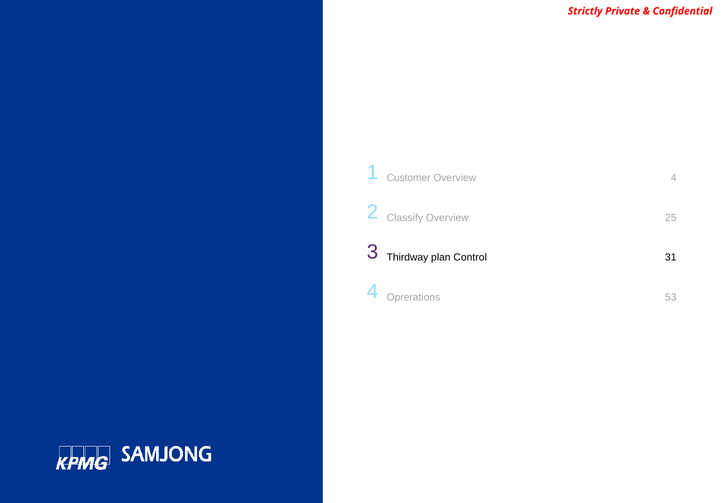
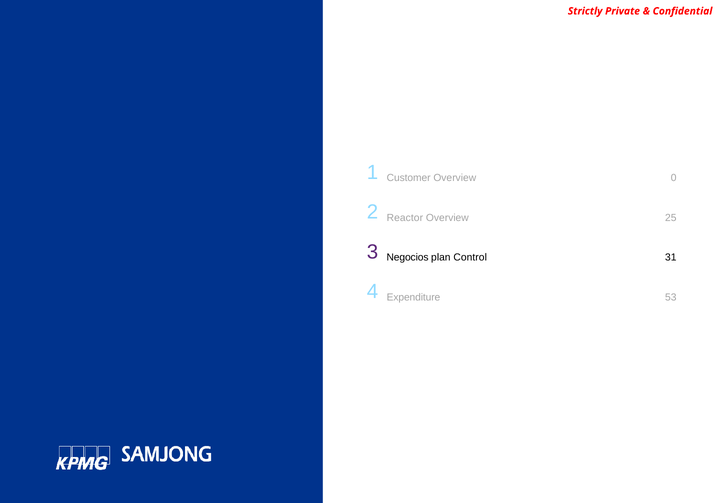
Overview 4: 4 -> 0
Classify: Classify -> Reactor
Thirdway: Thirdway -> Negocios
Oprerations: Oprerations -> Expenditure
